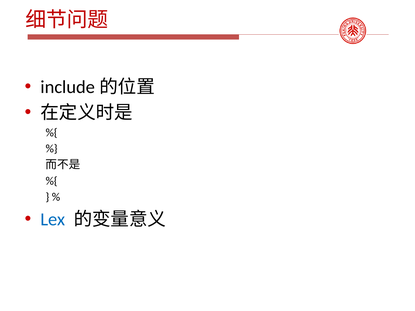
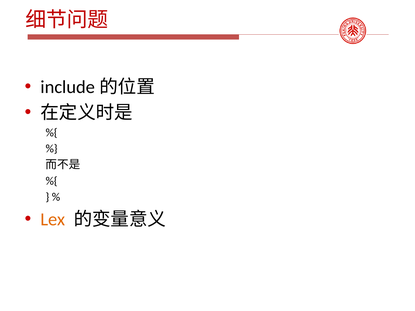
Lex colour: blue -> orange
